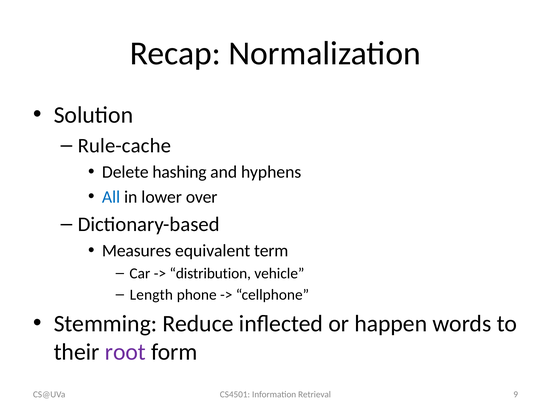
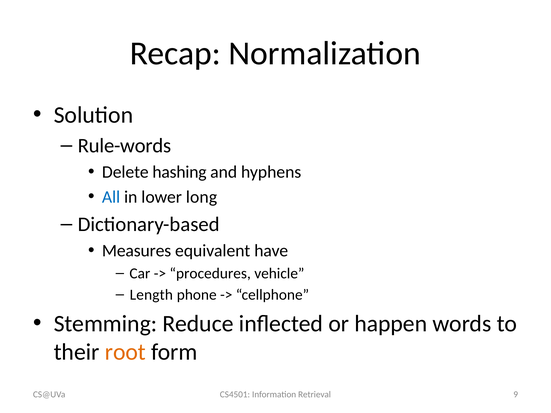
Rule-cache: Rule-cache -> Rule-words
over: over -> long
term: term -> have
distribution: distribution -> procedures
root colour: purple -> orange
